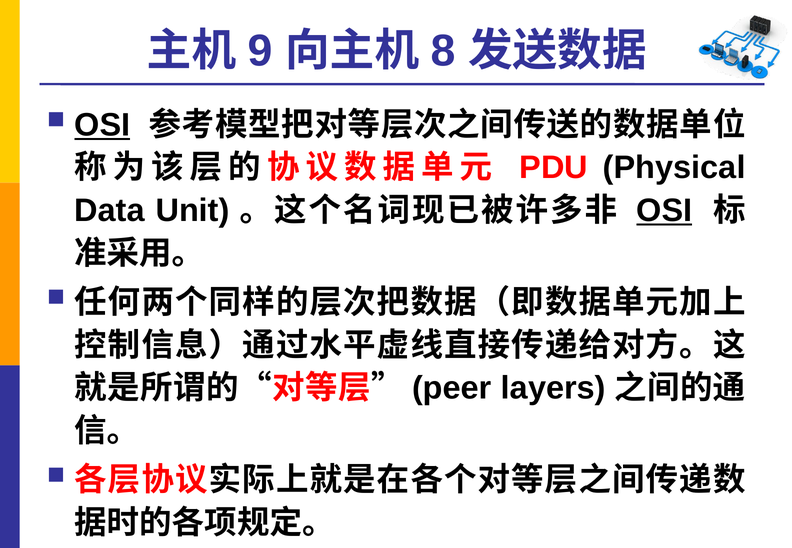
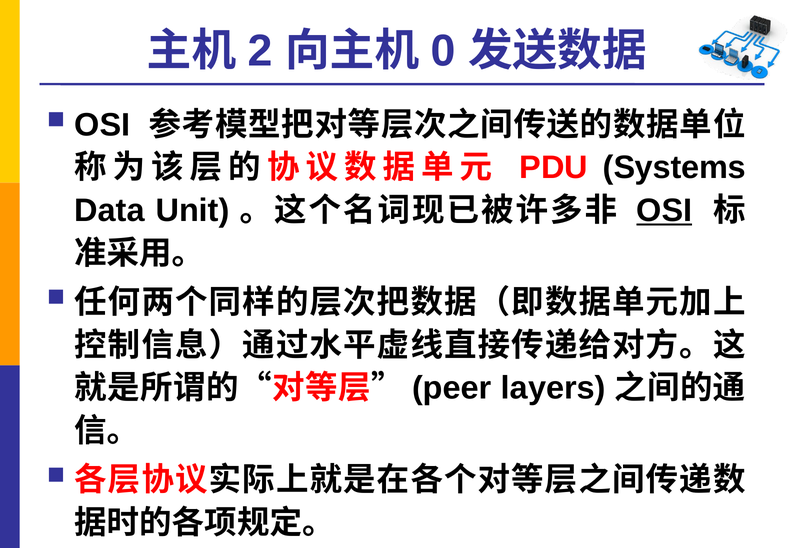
9: 9 -> 2
8: 8 -> 0
OSI at (102, 125) underline: present -> none
Physical: Physical -> Systems
